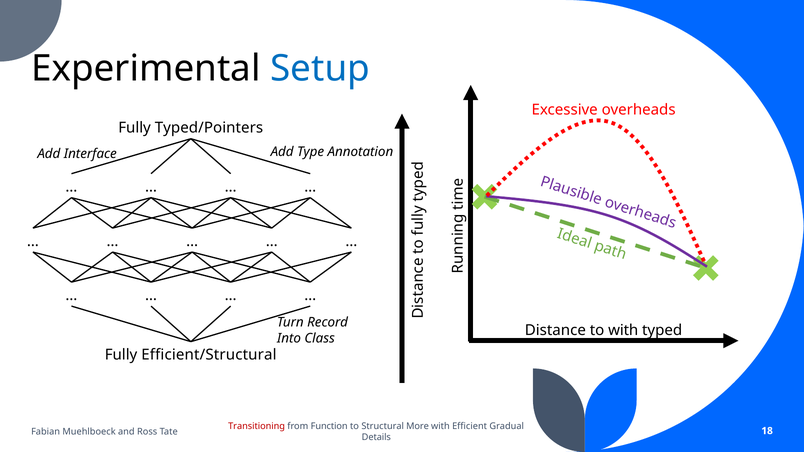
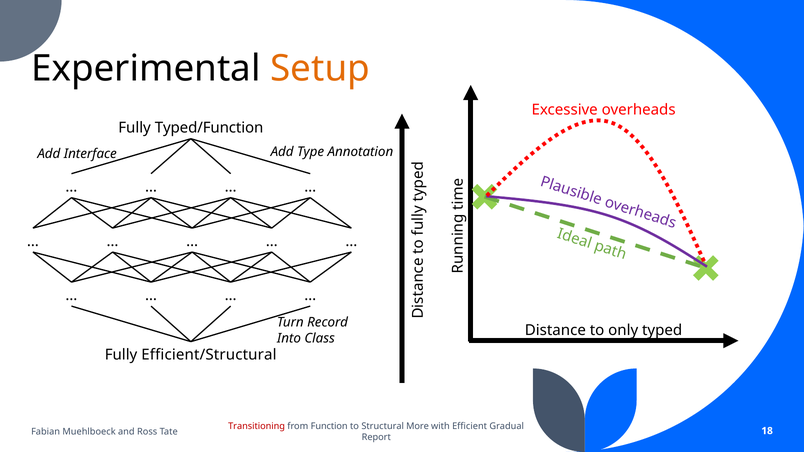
Setup colour: blue -> orange
Typed/Pointers: Typed/Pointers -> Typed/Function
to with: with -> only
Details: Details -> Report
